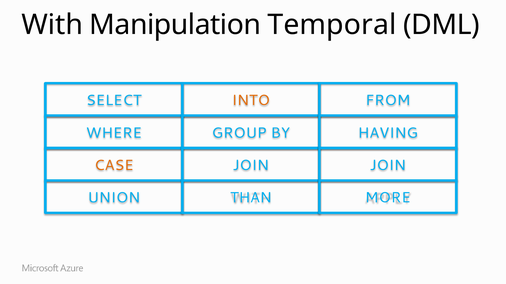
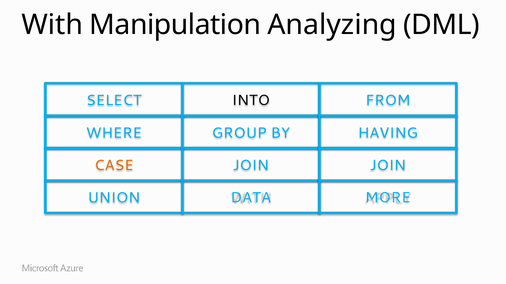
Temporal: Temporal -> Analyzing
INTO colour: orange -> black
THAN: THAN -> DATA
